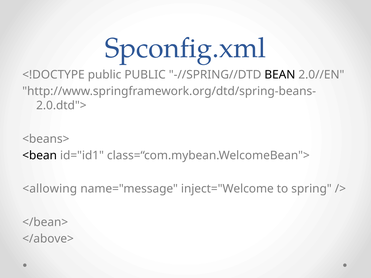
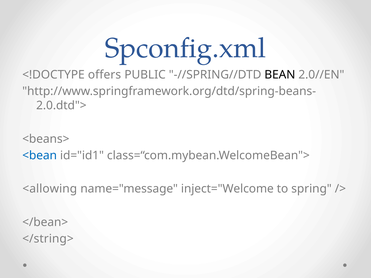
<!DOCTYPE public: public -> offers
<bean colour: black -> blue
</above>: </above> -> </string>
